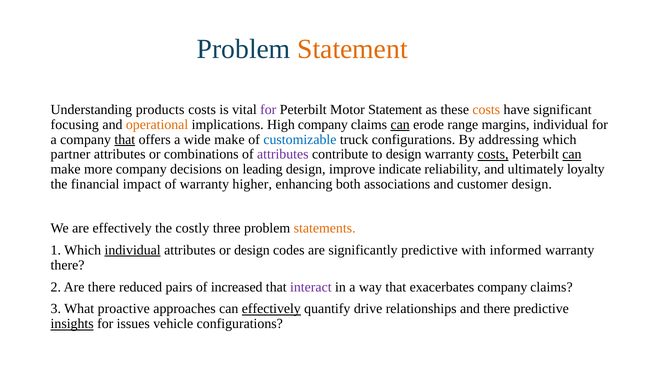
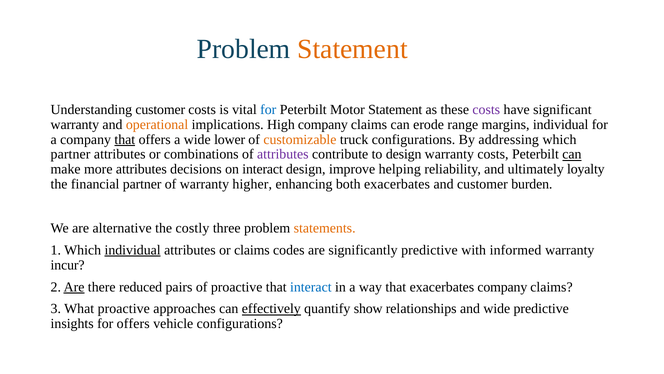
Understanding products: products -> customer
for at (268, 109) colour: purple -> blue
costs at (486, 109) colour: orange -> purple
focusing at (75, 124): focusing -> warranty
can at (400, 124) underline: present -> none
wide make: make -> lower
customizable colour: blue -> orange
costs at (493, 154) underline: present -> none
more company: company -> attributes
on leading: leading -> interact
indicate: indicate -> helping
financial impact: impact -> partner
both associations: associations -> exacerbates
customer design: design -> burden
are effectively: effectively -> alternative
or design: design -> claims
there at (68, 265): there -> incur
Are at (74, 287) underline: none -> present
of increased: increased -> proactive
interact at (311, 287) colour: purple -> blue
drive: drive -> show
and there: there -> wide
insights underline: present -> none
for issues: issues -> offers
